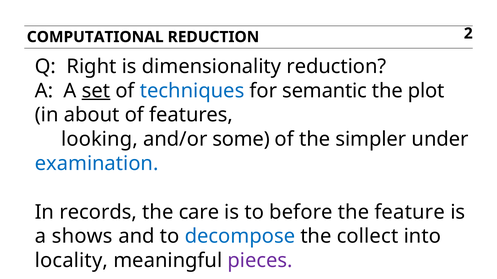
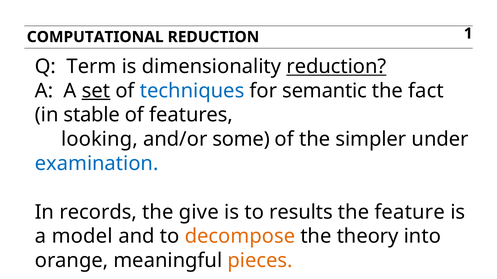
2: 2 -> 1
Right: Right -> Term
reduction at (336, 66) underline: none -> present
plot: plot -> fact
about: about -> stable
care: care -> give
to before: before -> results
shows: shows -> model
decompose colour: blue -> orange
collect: collect -> theory
locality: locality -> orange
pieces colour: purple -> orange
